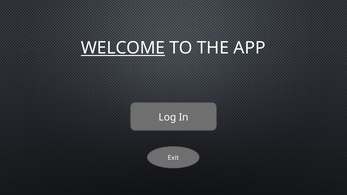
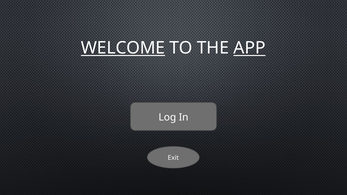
APP underline: none -> present
